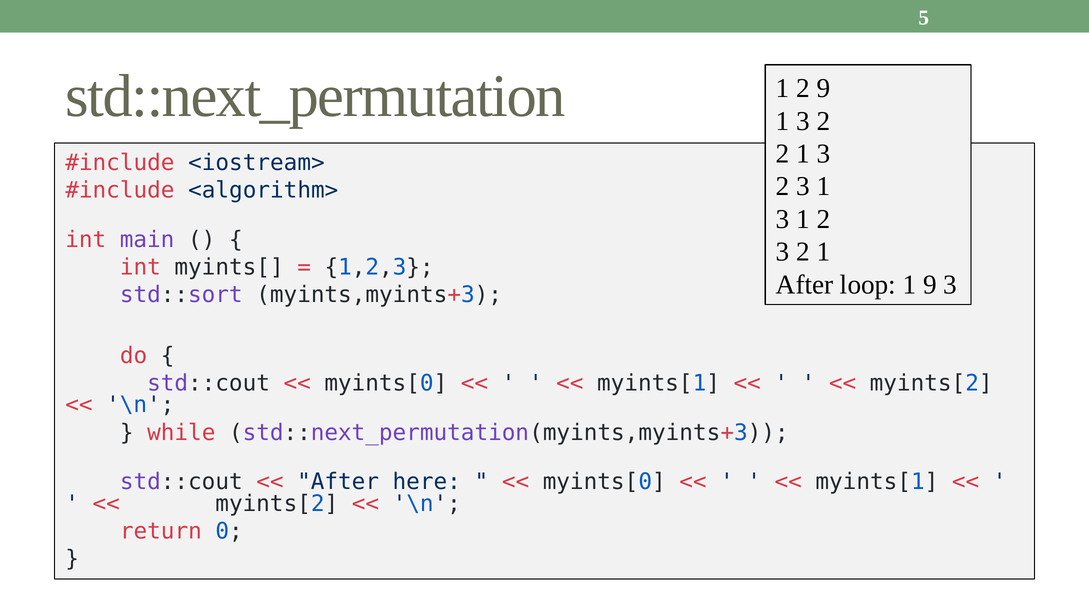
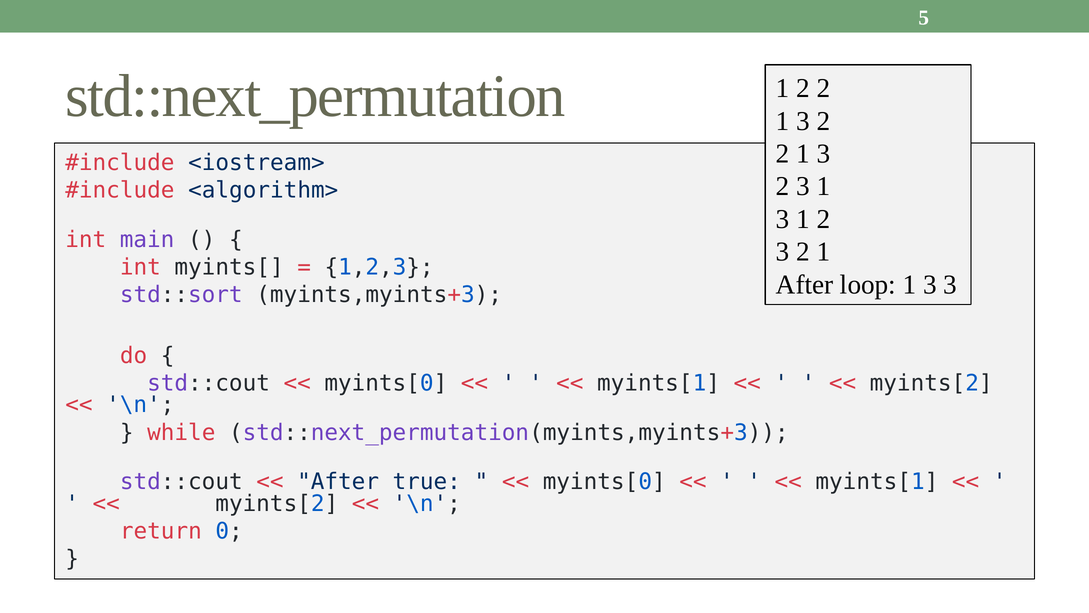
1 2 9: 9 -> 2
loop 1 9: 9 -> 3
here: here -> true
